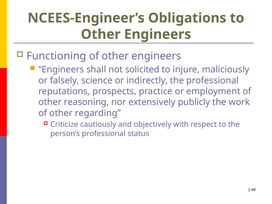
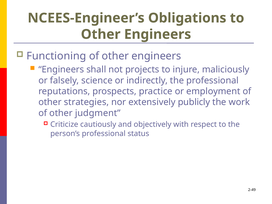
solicited: solicited -> projects
reasoning: reasoning -> strategies
regarding: regarding -> judgment
